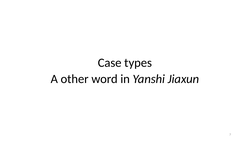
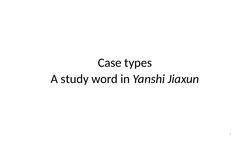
other: other -> study
